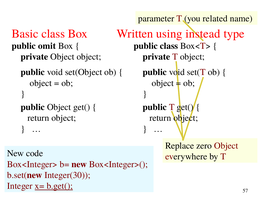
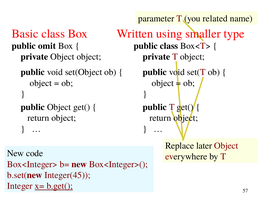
instead: instead -> smaller
zero: zero -> later
Integer(30: Integer(30 -> Integer(45
